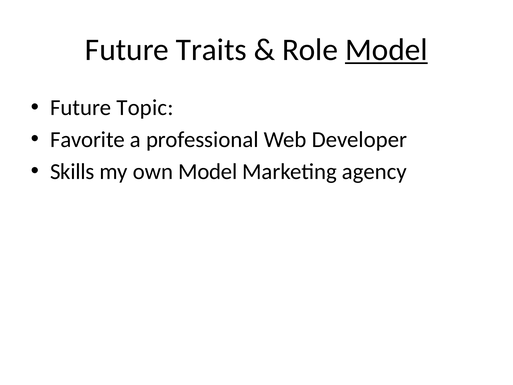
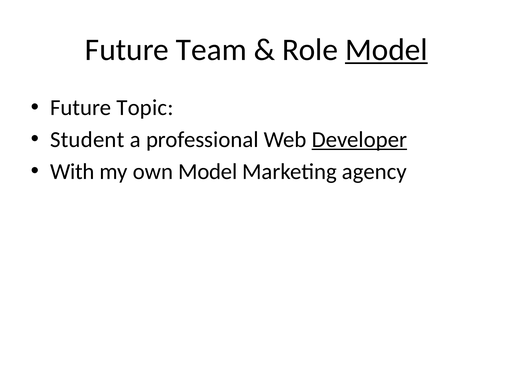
Traits: Traits -> Team
Favorite: Favorite -> Student
Developer underline: none -> present
Skills: Skills -> With
